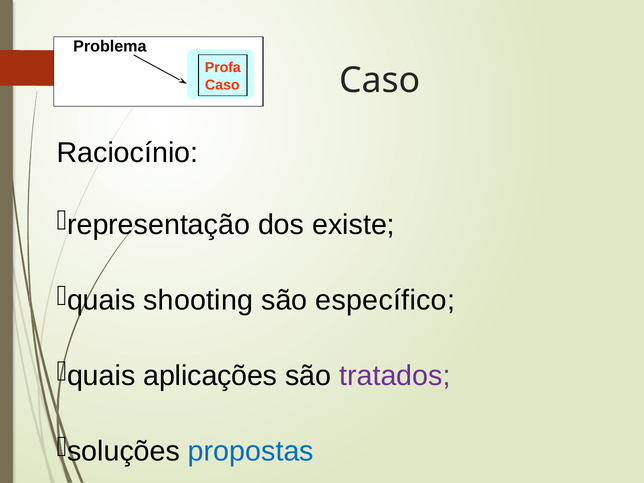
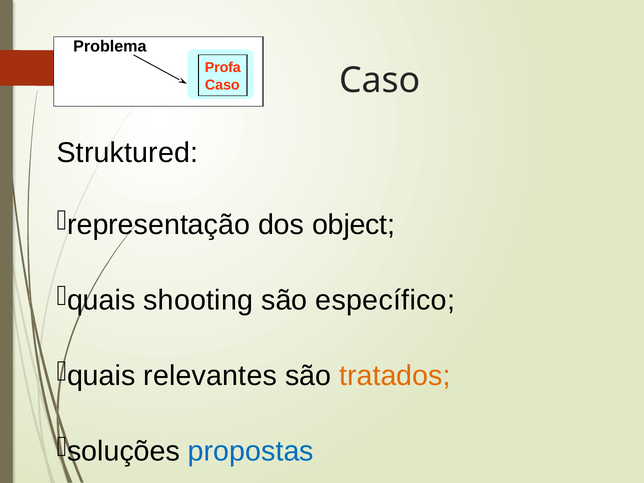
Raciocínio: Raciocínio -> Struktured
existe: existe -> object
aplicações: aplicações -> relevantes
tratados colour: purple -> orange
